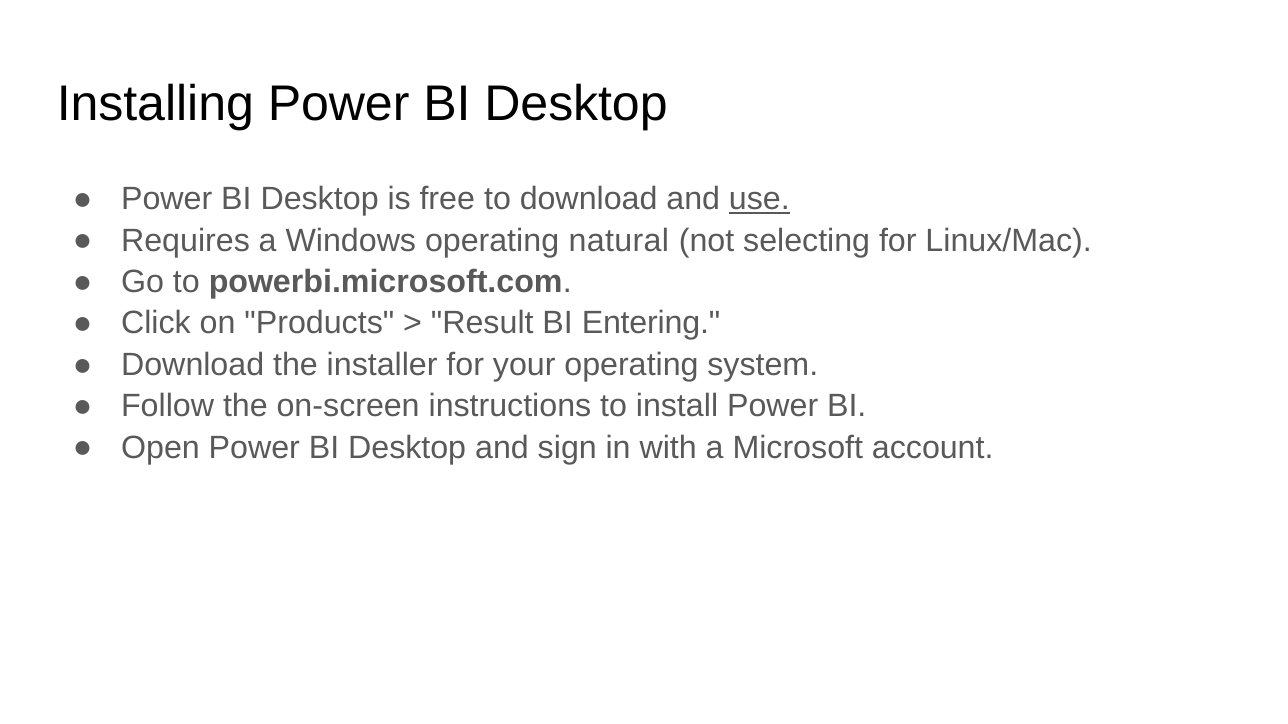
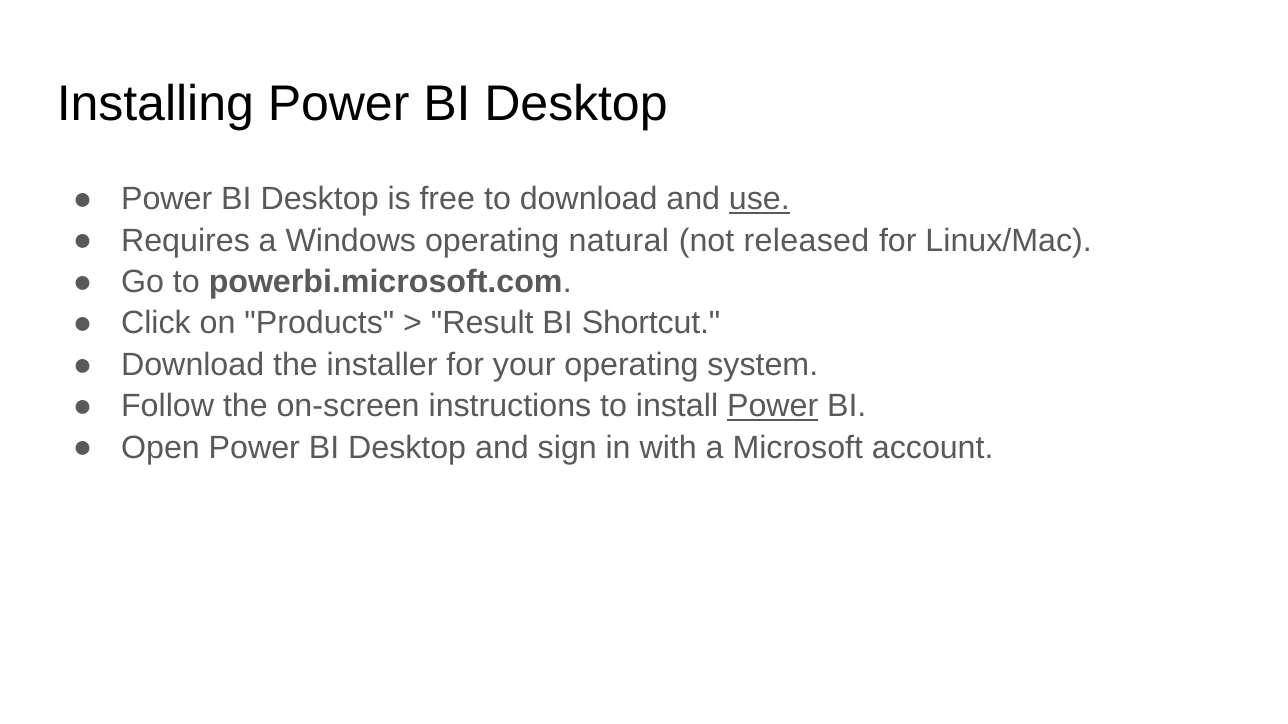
selecting: selecting -> released
Entering: Entering -> Shortcut
Power at (773, 406) underline: none -> present
